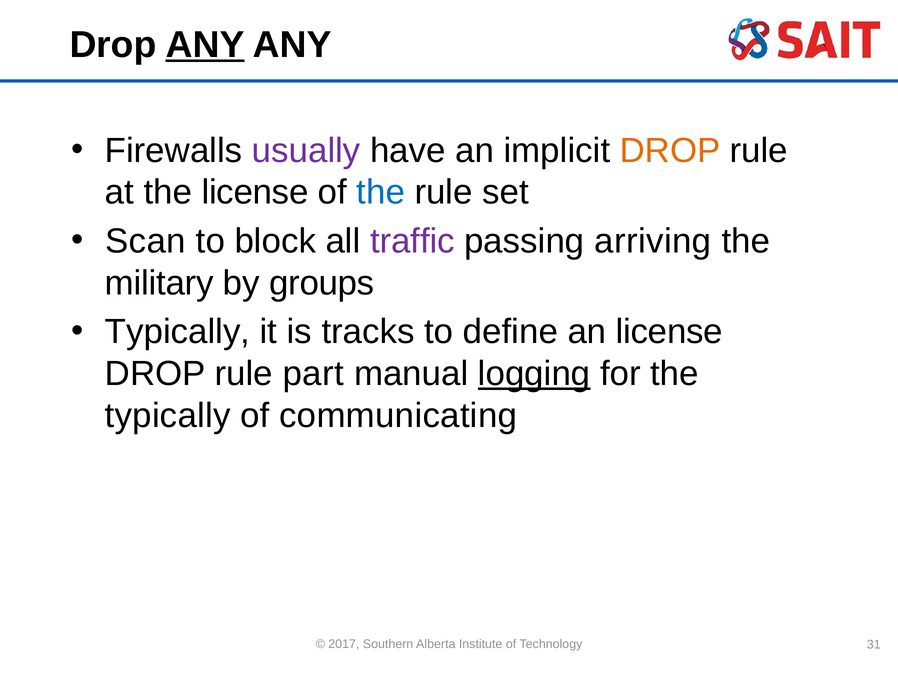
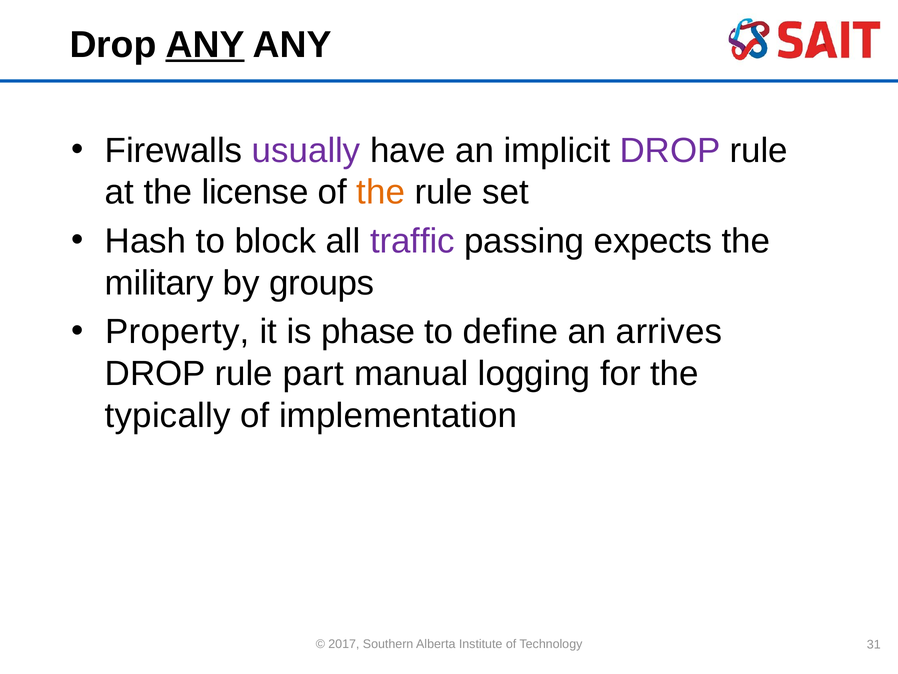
DROP at (670, 150) colour: orange -> purple
the at (381, 192) colour: blue -> orange
Scan: Scan -> Hash
arriving: arriving -> expects
Typically at (178, 332): Typically -> Property
tracks: tracks -> phase
an license: license -> arrives
logging underline: present -> none
communicating: communicating -> implementation
